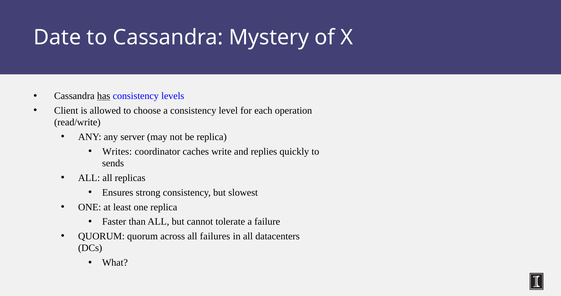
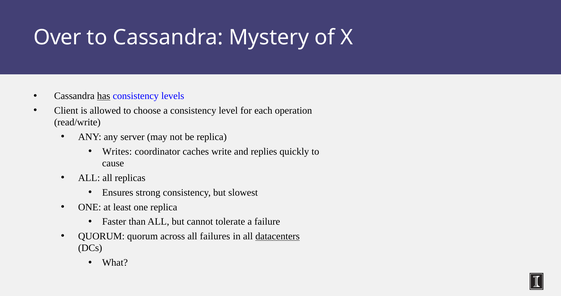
Date: Date -> Over
sends: sends -> cause
datacenters underline: none -> present
